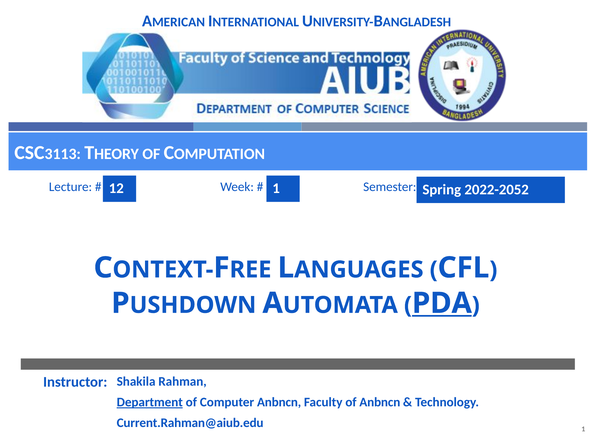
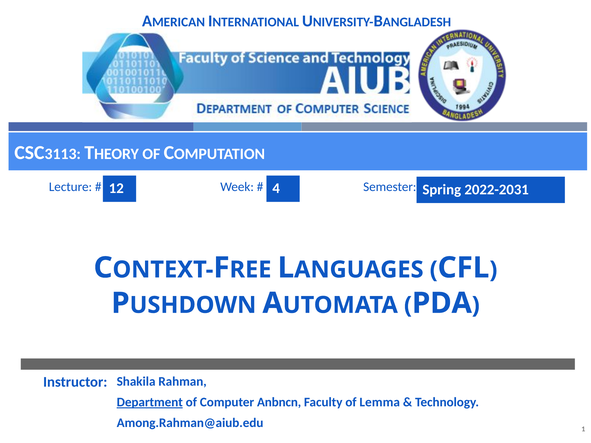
12 1: 1 -> 4
2022-2052: 2022-2052 -> 2022-2031
PDA underline: present -> none
of Anbncn: Anbncn -> Lemma
Current.Rahman@aiub.edu: Current.Rahman@aiub.edu -> Among.Rahman@aiub.edu
